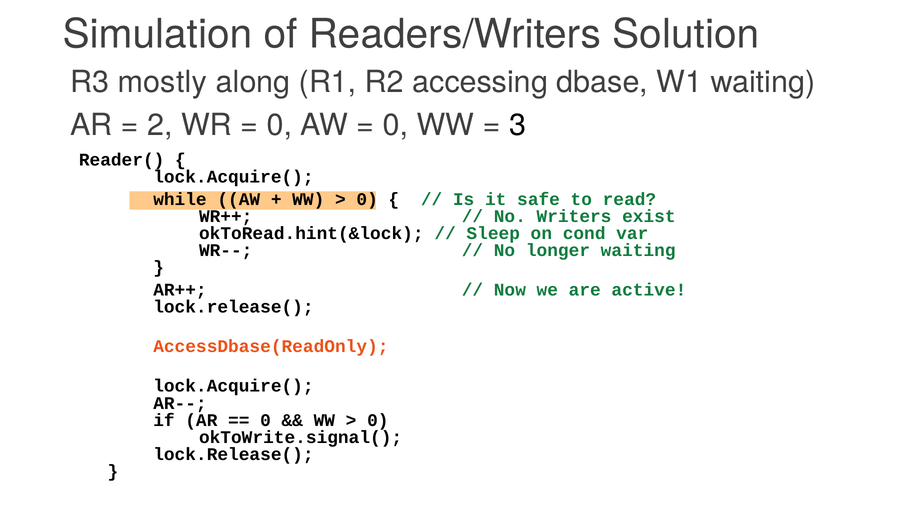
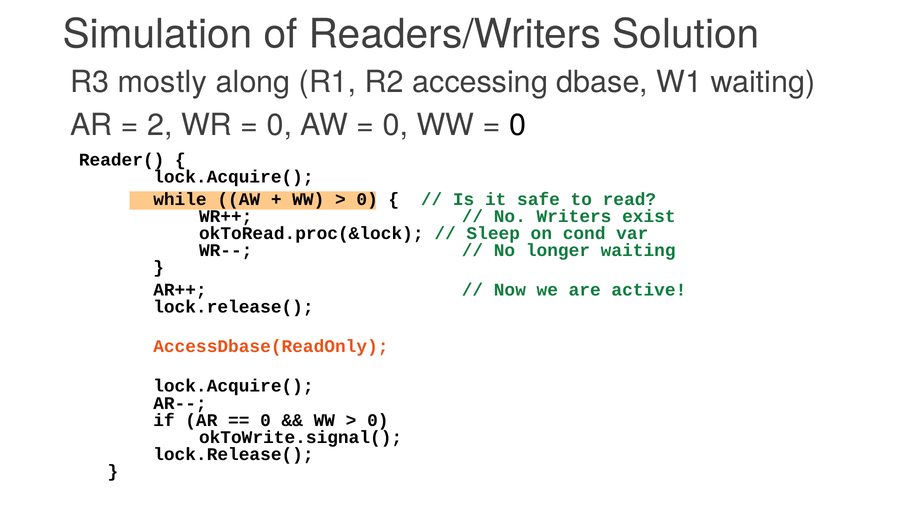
3 at (518, 125): 3 -> 0
okToRead.hint(&lock: okToRead.hint(&lock -> okToRead.proc(&lock
